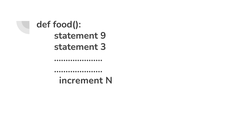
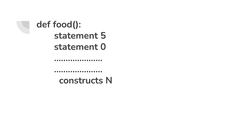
9: 9 -> 5
3: 3 -> 0
increment: increment -> constructs
